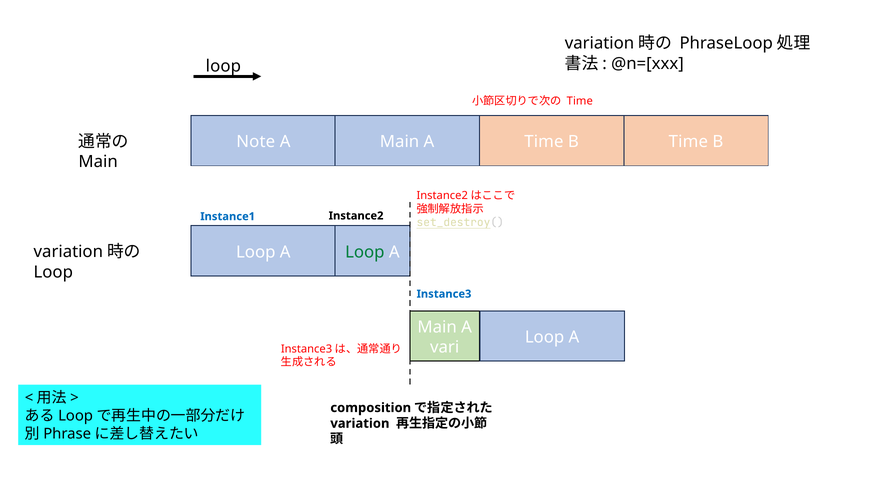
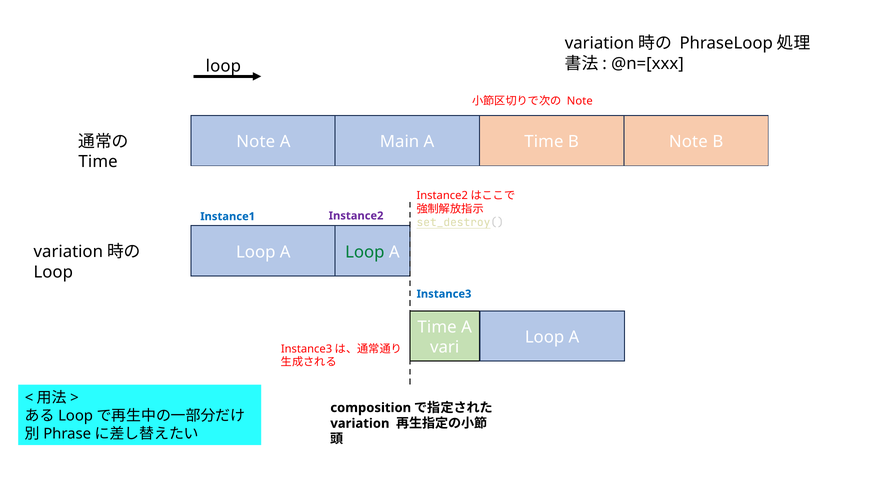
Time at (580, 101): Time -> Note
B Time: Time -> Note
Main at (98, 162): Main -> Time
Instance2 colour: black -> purple
Main at (437, 327): Main -> Time
